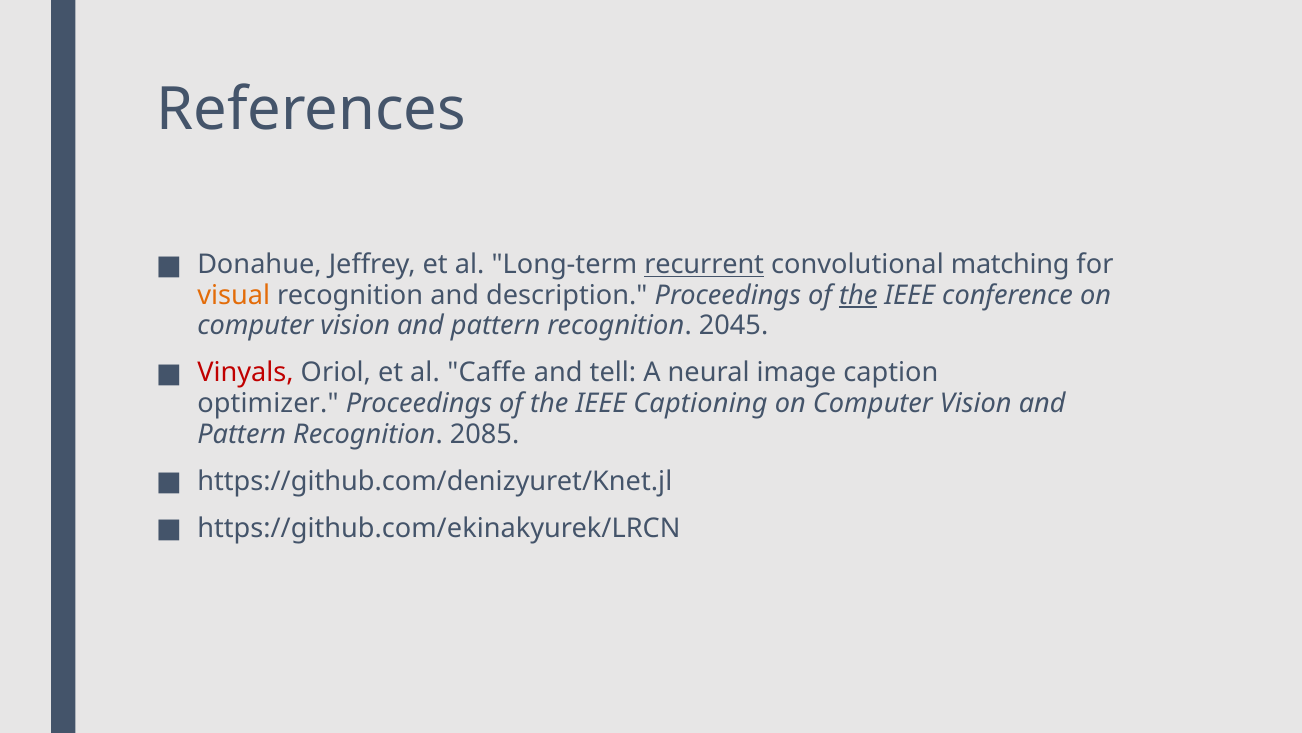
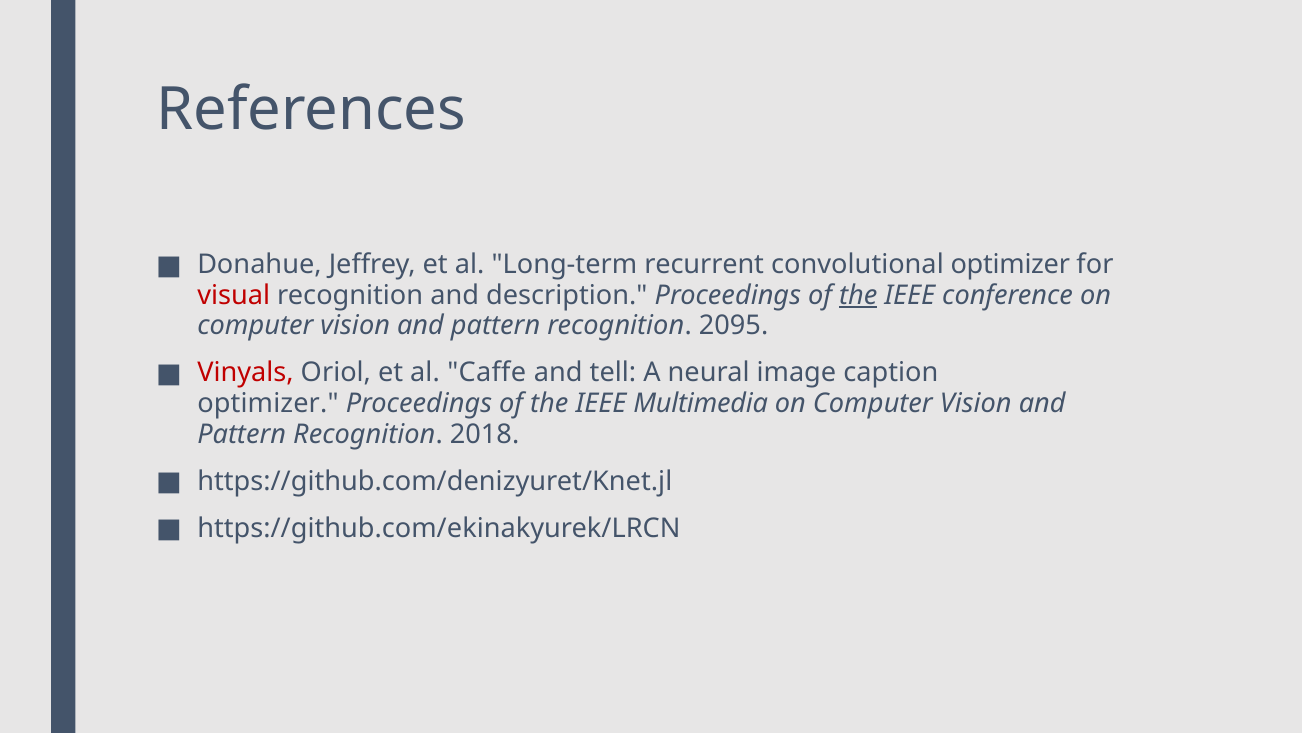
recurrent underline: present -> none
convolutional matching: matching -> optimizer
visual colour: orange -> red
2045: 2045 -> 2095
Captioning: Captioning -> Multimedia
2085: 2085 -> 2018
